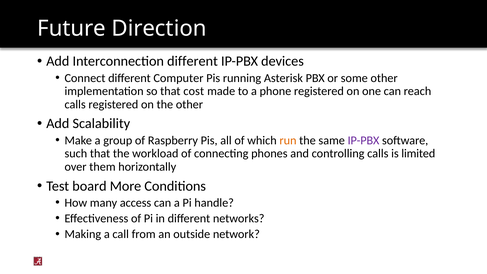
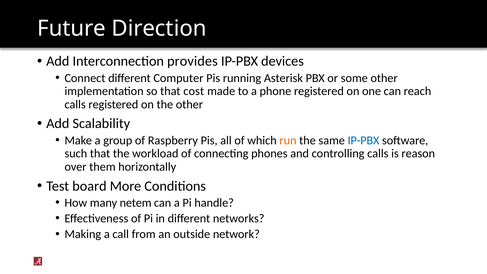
Interconnection different: different -> provides
IP-PBX at (363, 140) colour: purple -> blue
limited: limited -> reason
access: access -> netem
